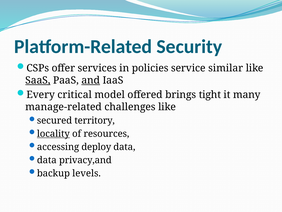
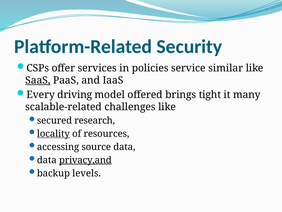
and underline: present -> none
critical: critical -> driving
manage-related: manage-related -> scalable-related
territory: territory -> research
deploy: deploy -> source
privacy,and underline: none -> present
